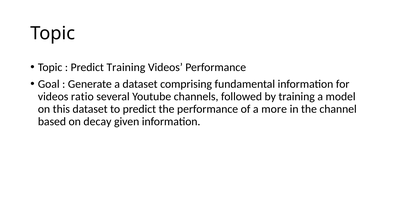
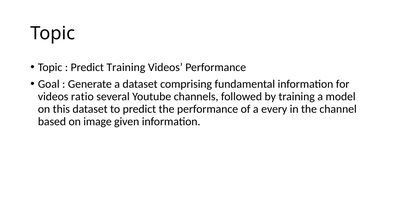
more: more -> every
decay: decay -> image
